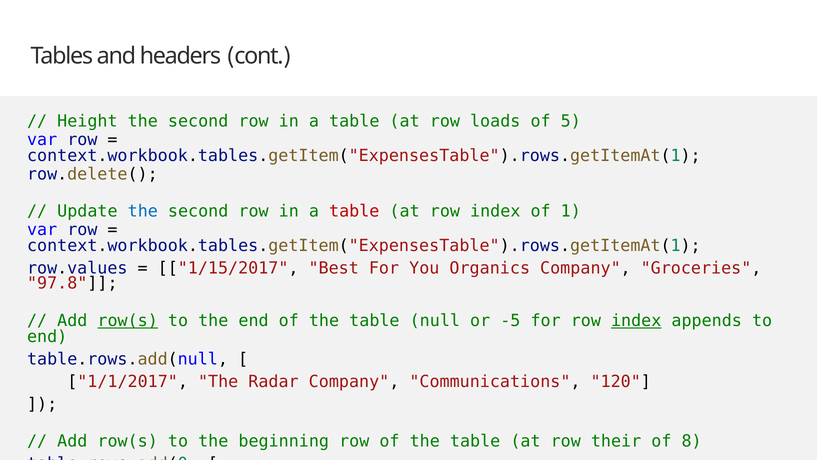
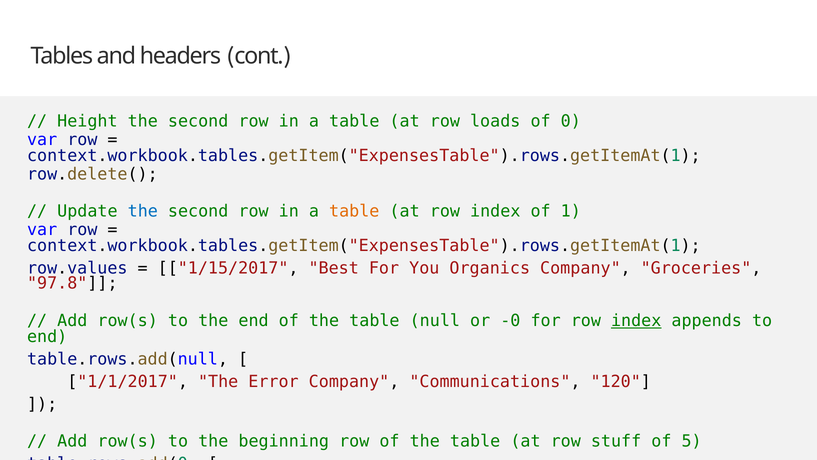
5: 5 -> 0
table at (354, 211) colour: red -> orange
row(s at (128, 320) underline: present -> none
-5: -5 -> -0
Radar: Radar -> Error
their: their -> stuff
8: 8 -> 5
